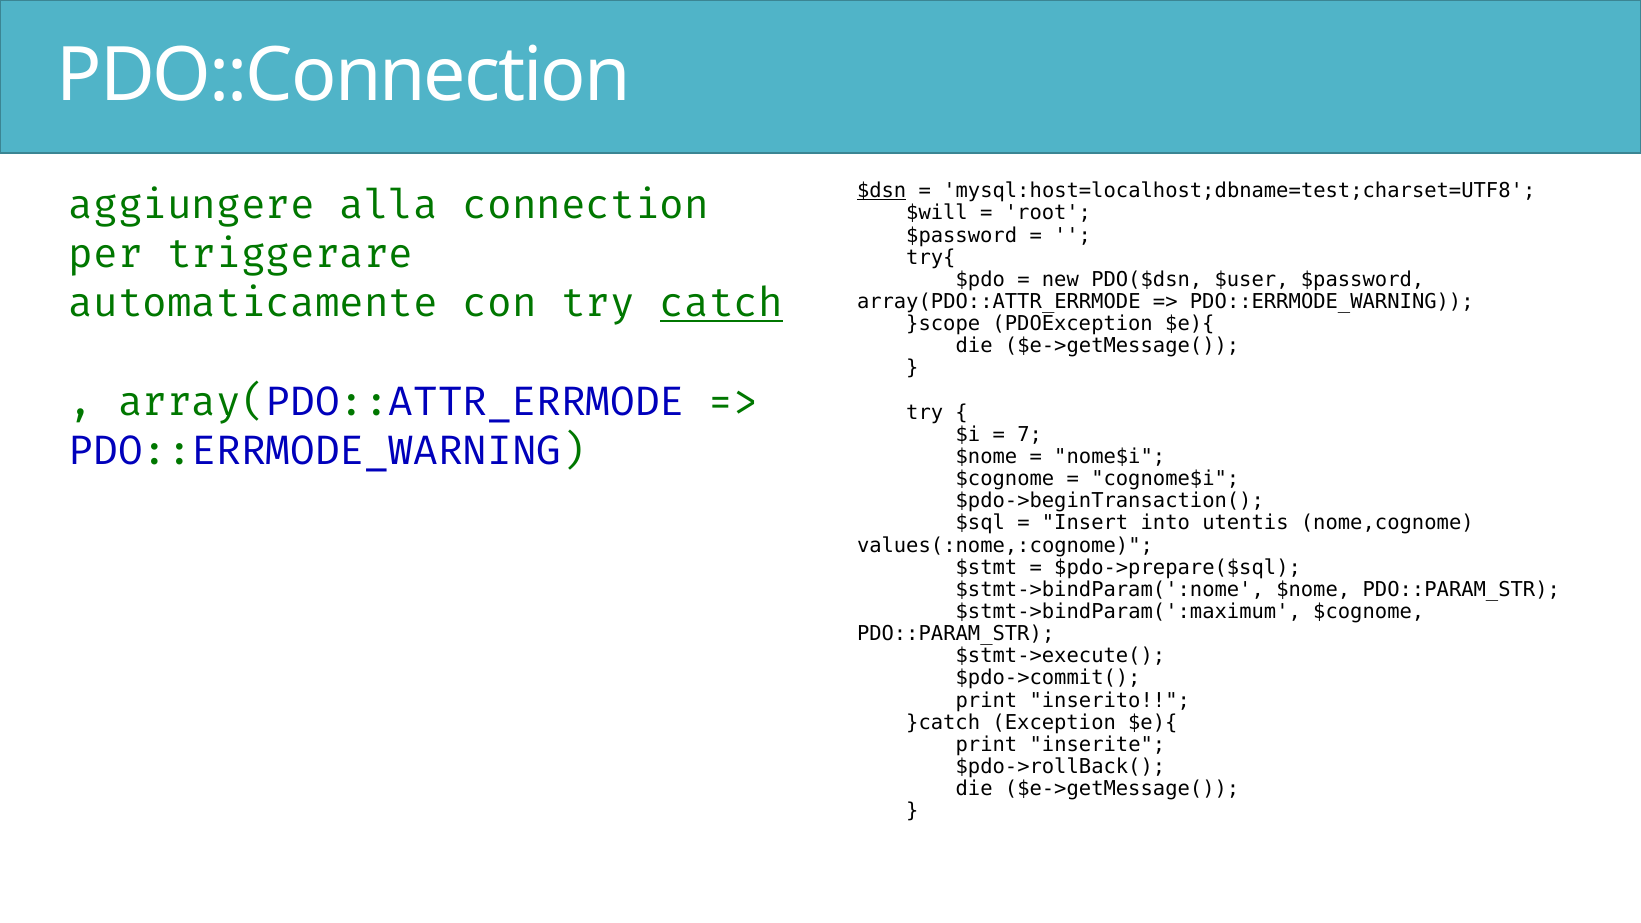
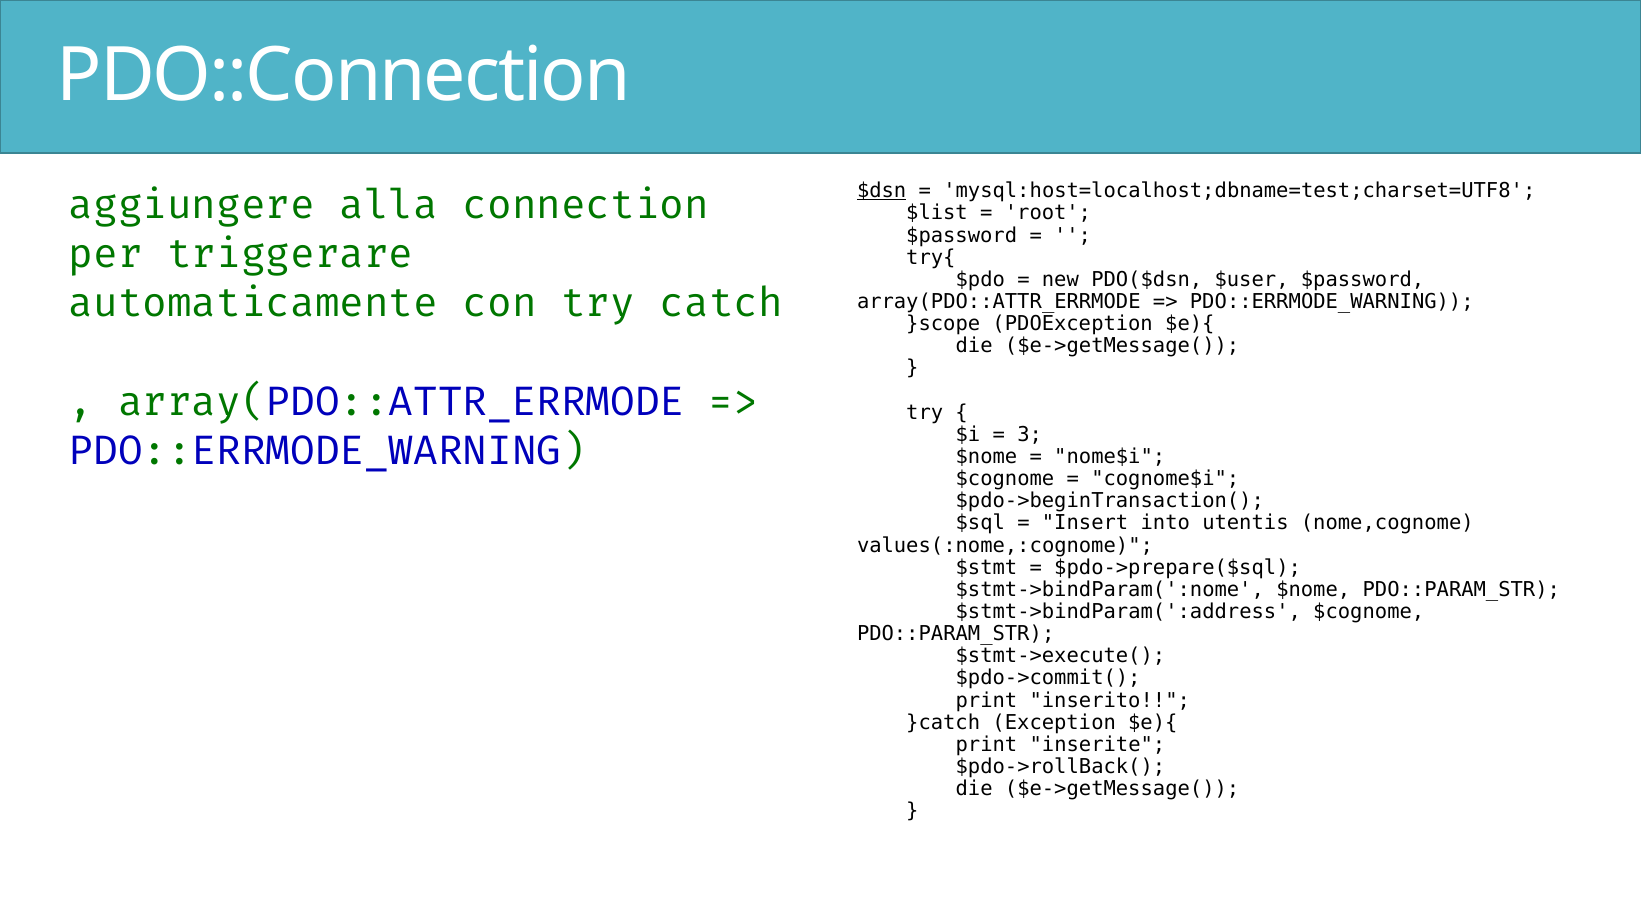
$will: $will -> $list
catch underline: present -> none
7: 7 -> 3
$stmt->bindParam(':maximum: $stmt->bindParam(':maximum -> $stmt->bindParam(':address
